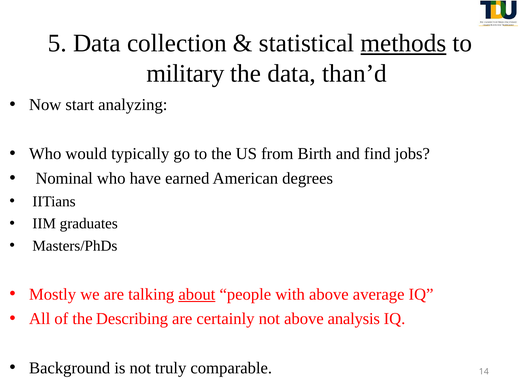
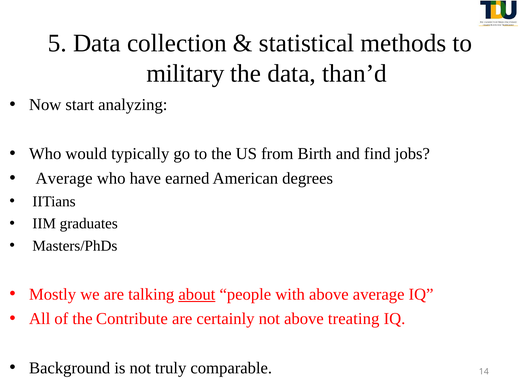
methods underline: present -> none
Nominal at (64, 178): Nominal -> Average
Describing: Describing -> Contribute
analysis: analysis -> treating
